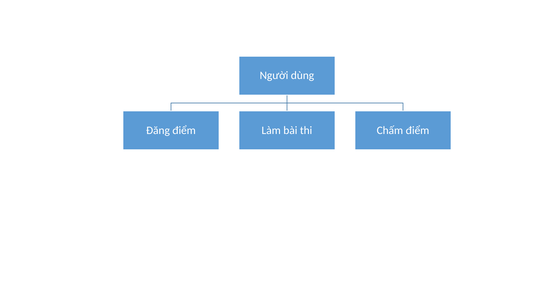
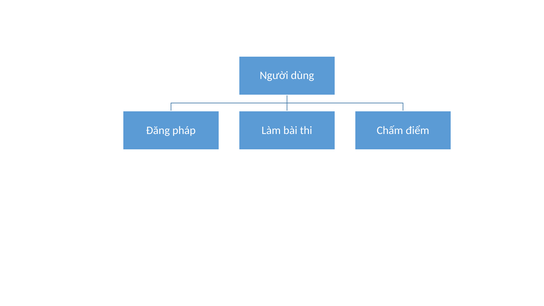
Đăng điểm: điểm -> pháp
